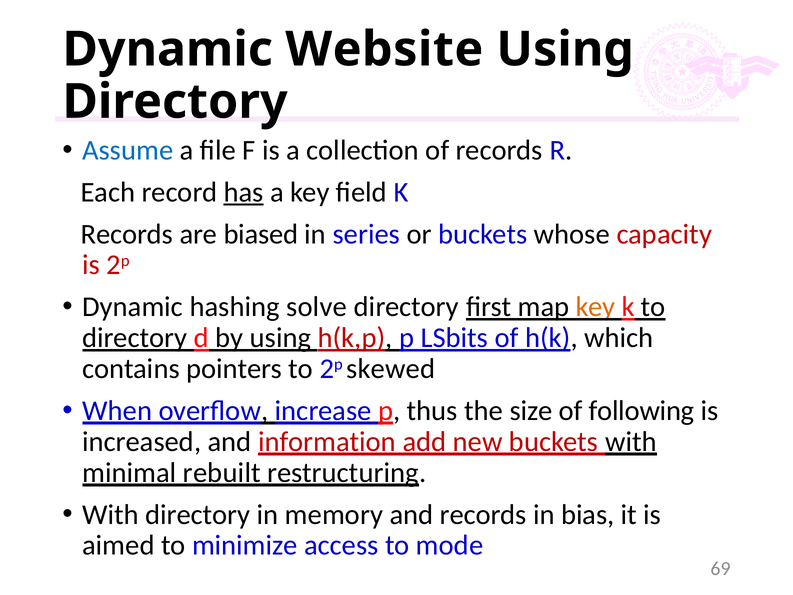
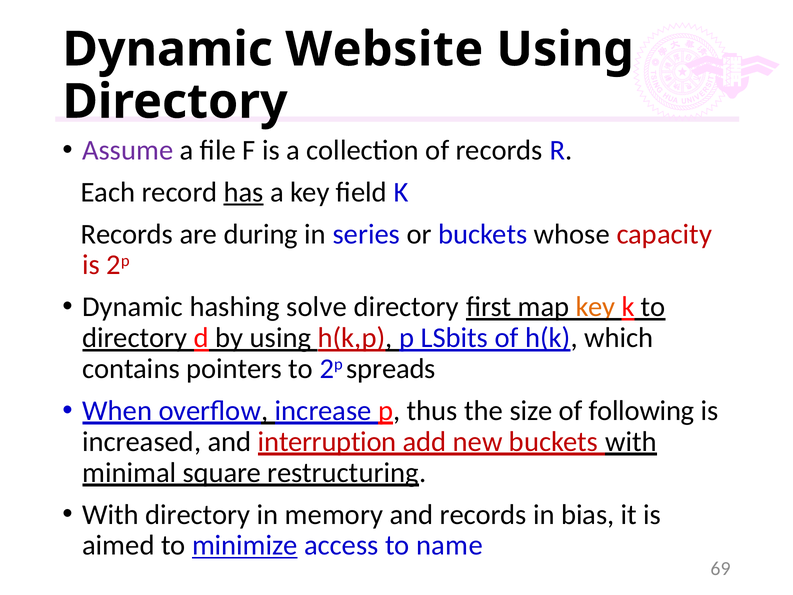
Assume colour: blue -> purple
biased: biased -> during
skewed: skewed -> spreads
information: information -> interruption
rebuilt: rebuilt -> square
minimize underline: none -> present
mode: mode -> name
